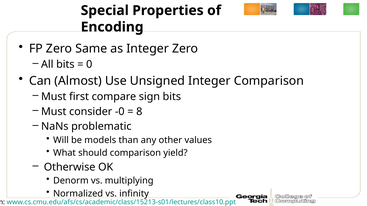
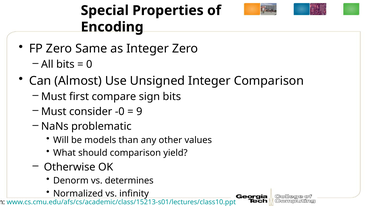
8: 8 -> 9
multiplying: multiplying -> determines
